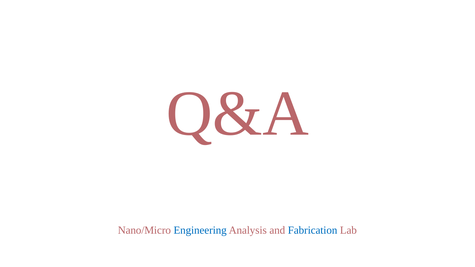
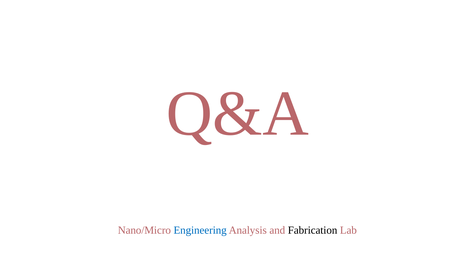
Fabrication colour: blue -> black
